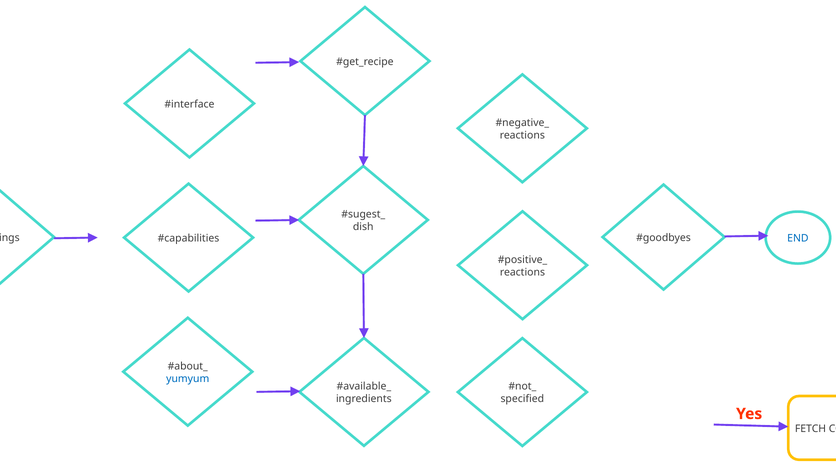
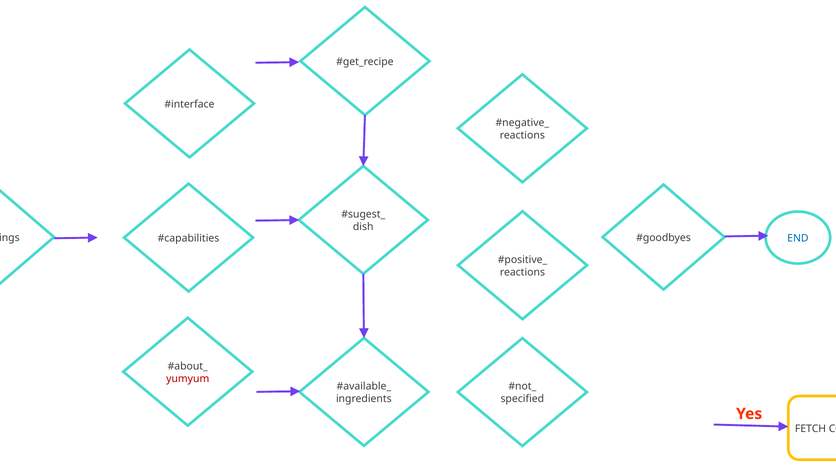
yumyum colour: blue -> red
